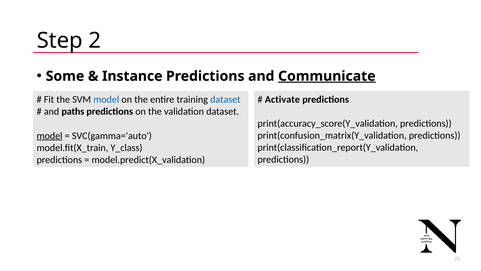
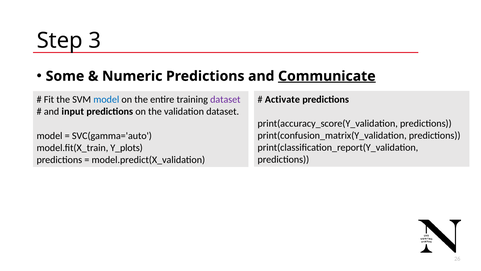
2: 2 -> 3
Instance: Instance -> Numeric
dataset at (225, 99) colour: blue -> purple
paths: paths -> input
model at (50, 136) underline: present -> none
Y_class: Y_class -> Y_plots
